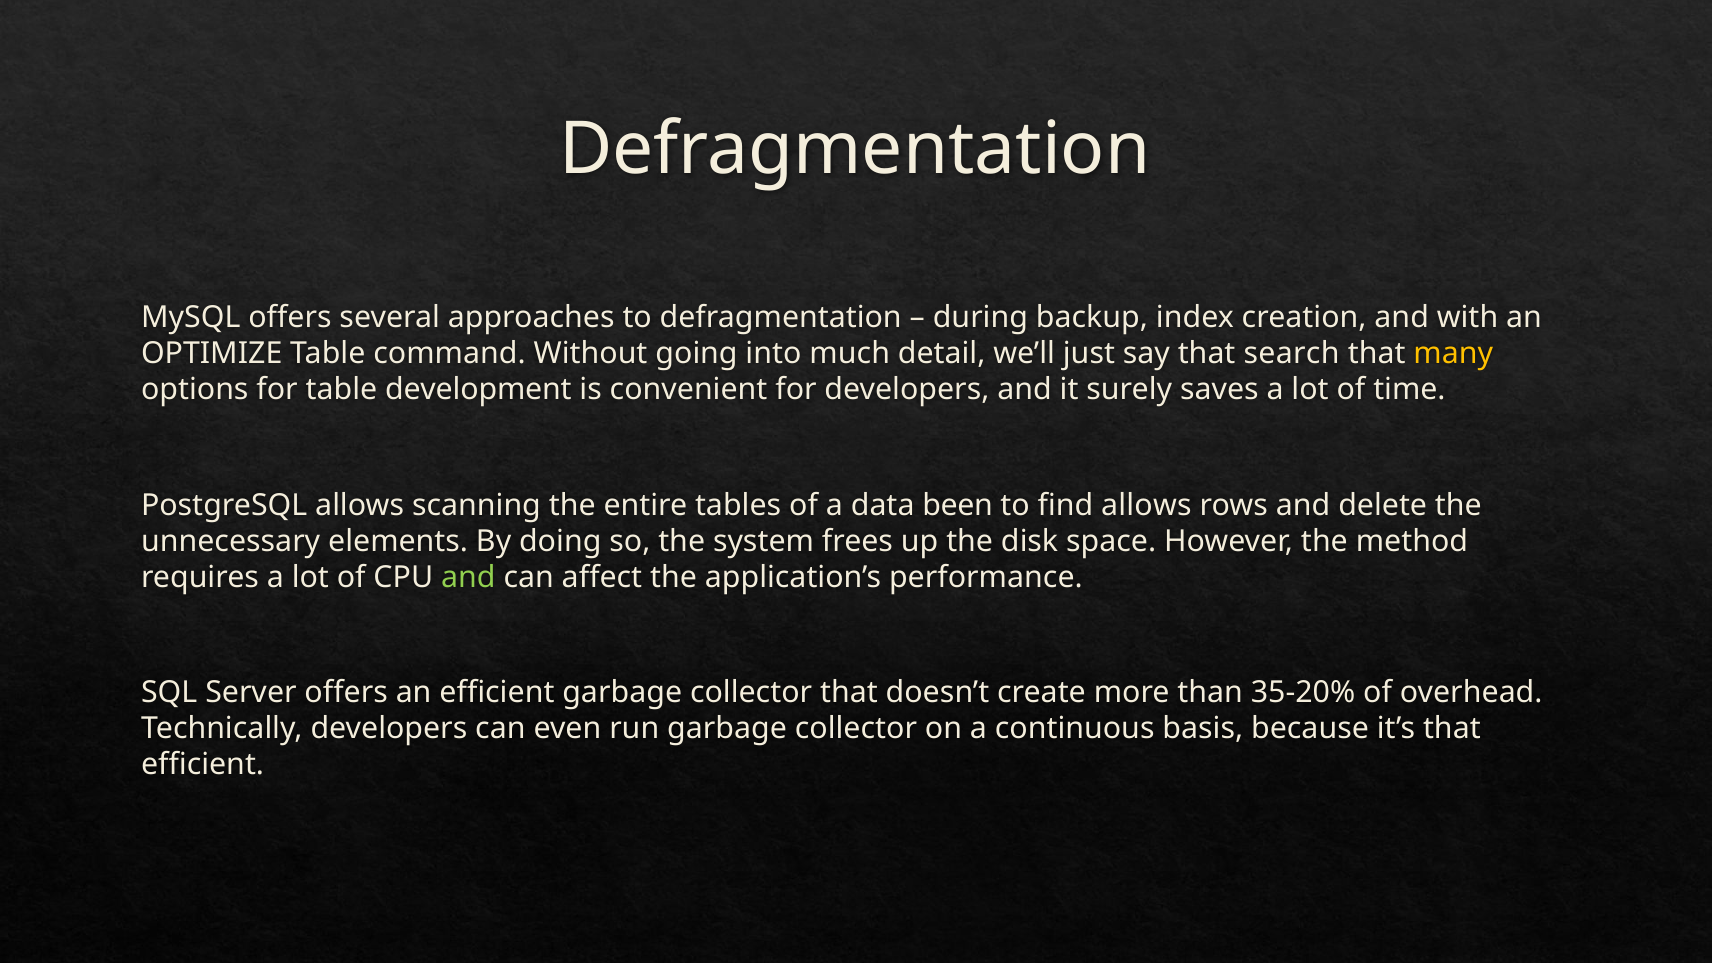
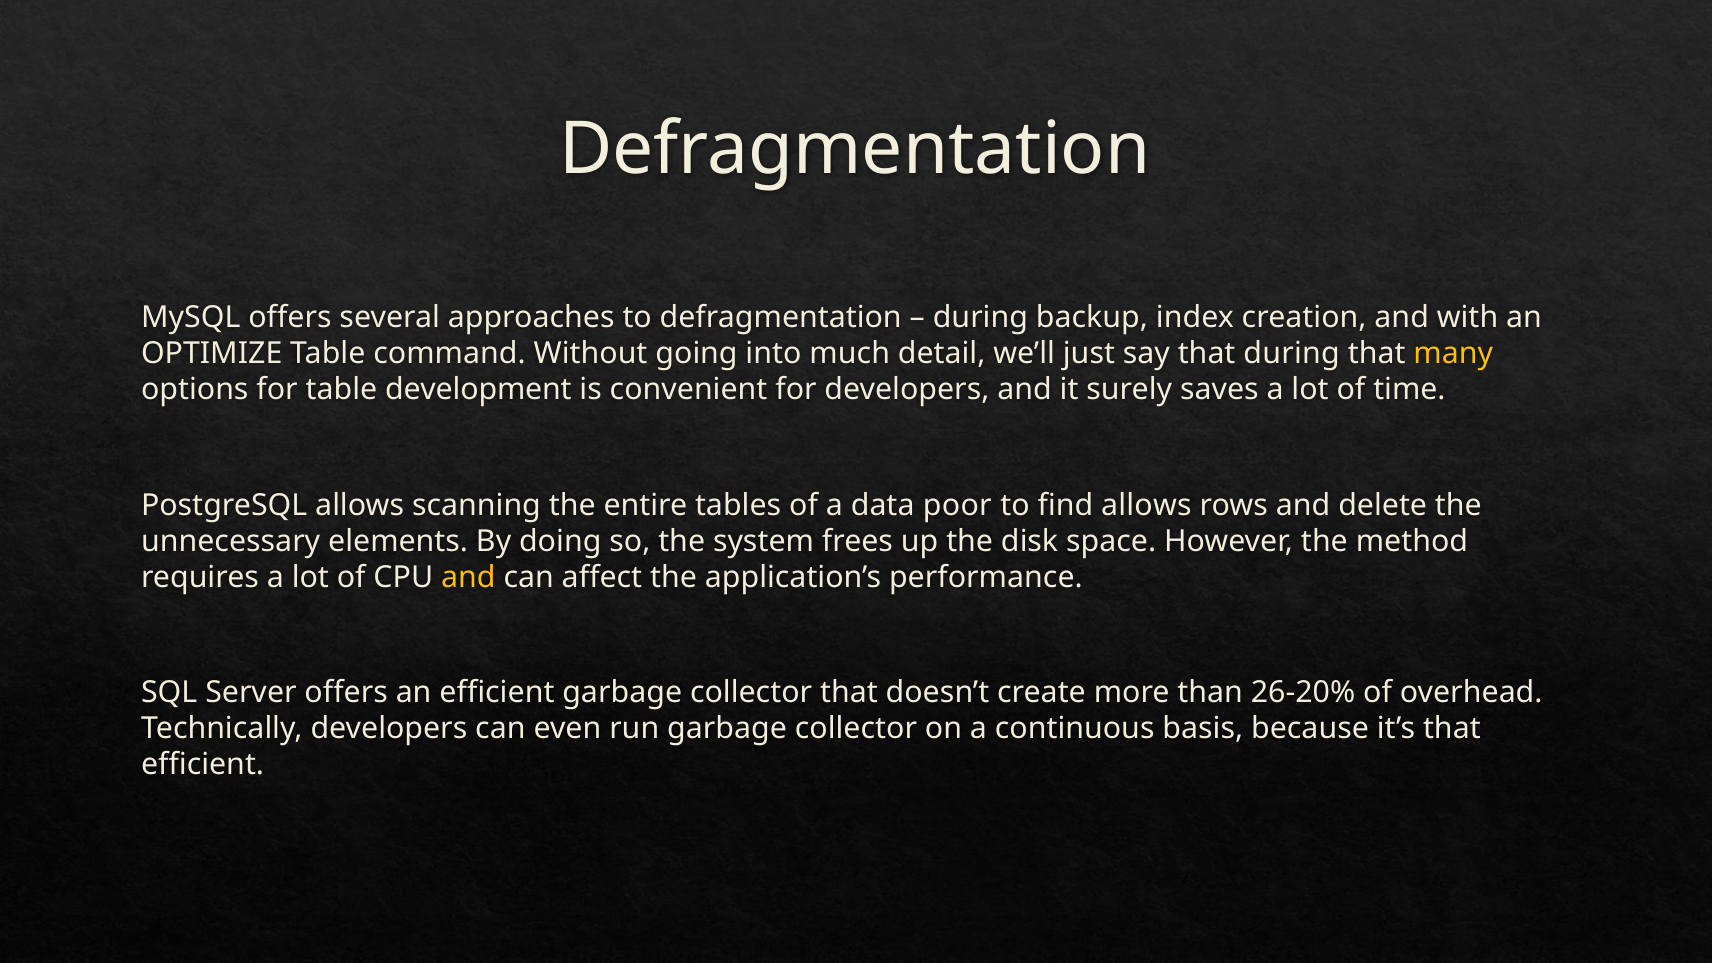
that search: search -> during
been: been -> poor
and at (468, 577) colour: light green -> yellow
35-20%: 35-20% -> 26-20%
